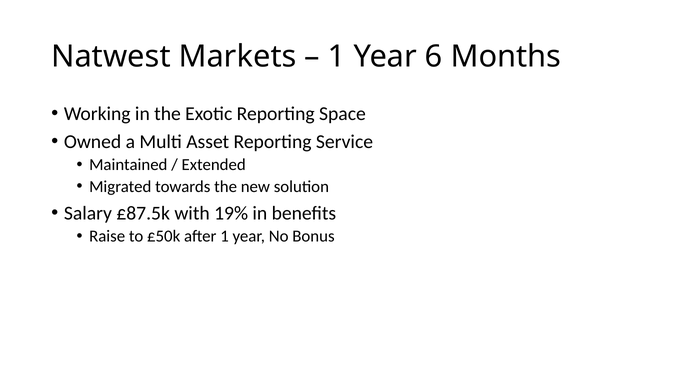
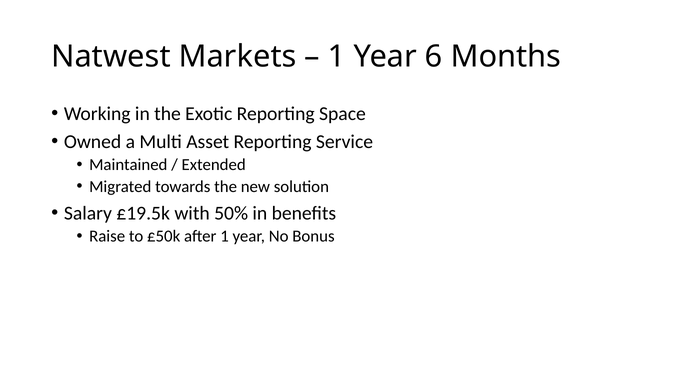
£87.5k: £87.5k -> £19.5k
19%: 19% -> 50%
